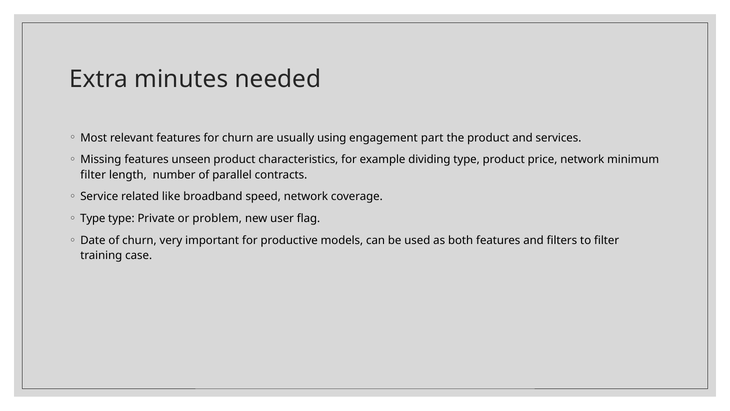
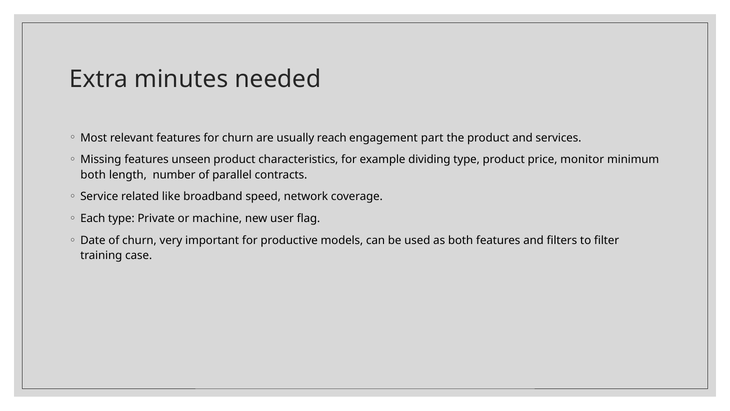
using: using -> reach
price network: network -> monitor
filter at (93, 175): filter -> both
Type at (93, 218): Type -> Each
problem: problem -> machine
